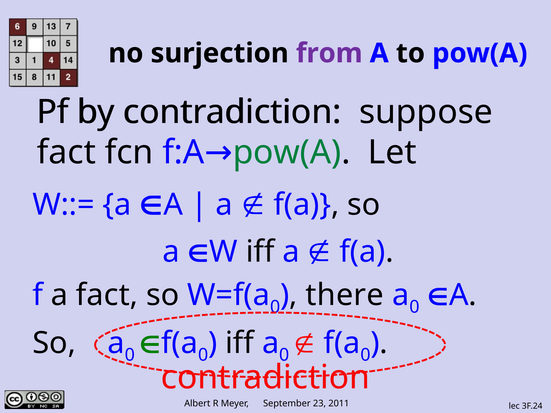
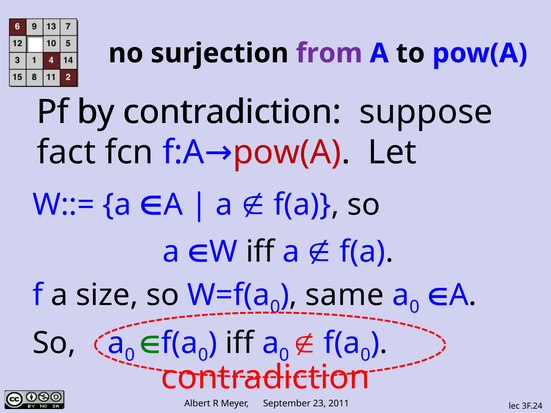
pow(A at (287, 152) colour: green -> red
a fact: fact -> size
there: there -> same
